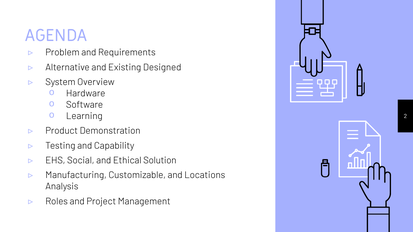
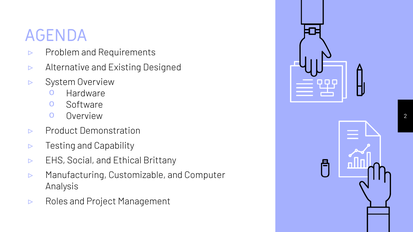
Learning at (84, 116): Learning -> Overview
Solution: Solution -> Brittany
Locations: Locations -> Computer
